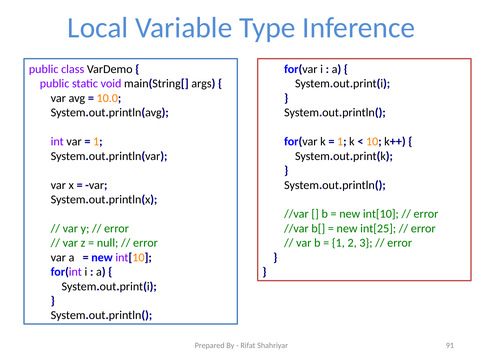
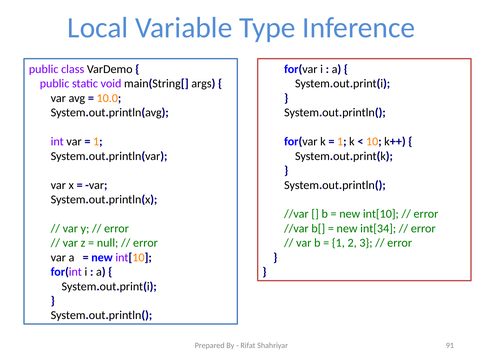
int[25: int[25 -> int[34
